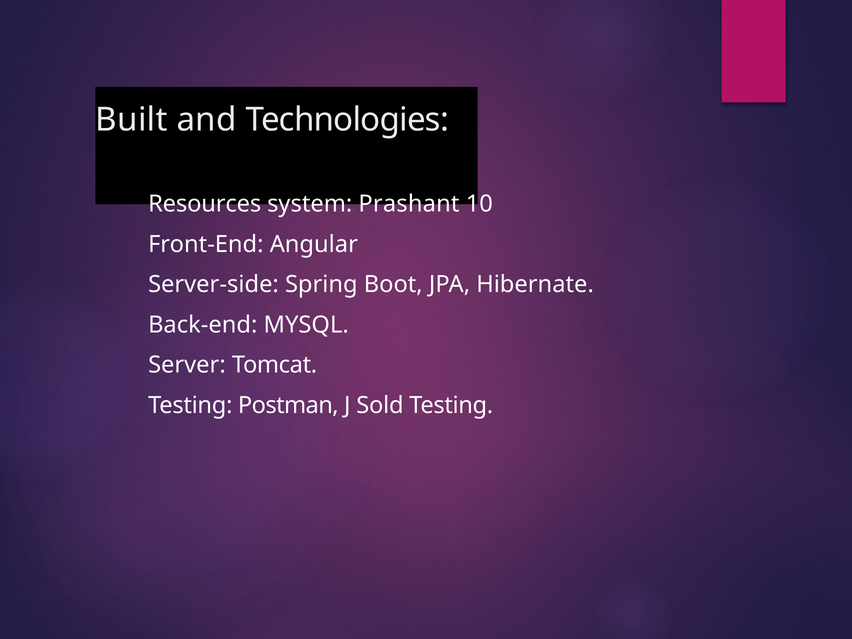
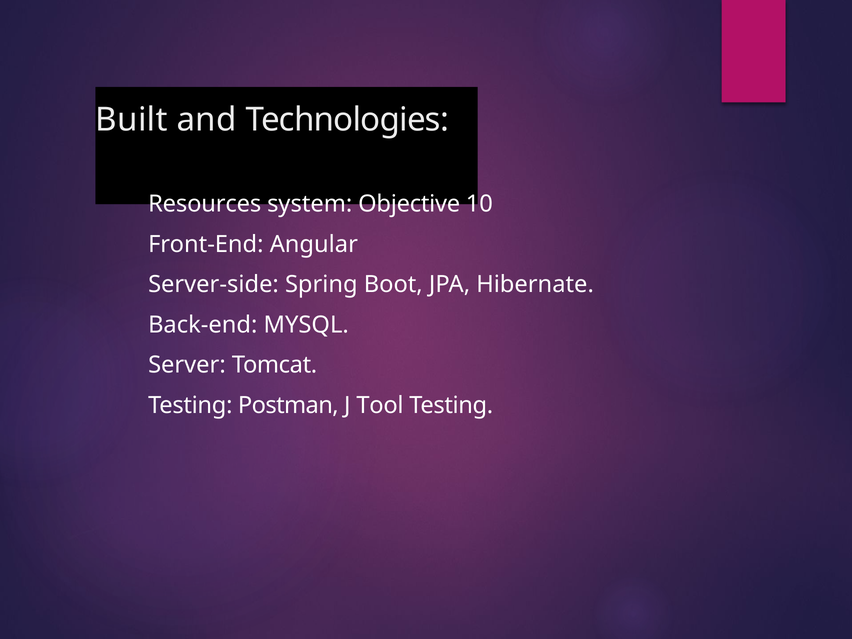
Prashant: Prashant -> Objective
Sold: Sold -> Tool
